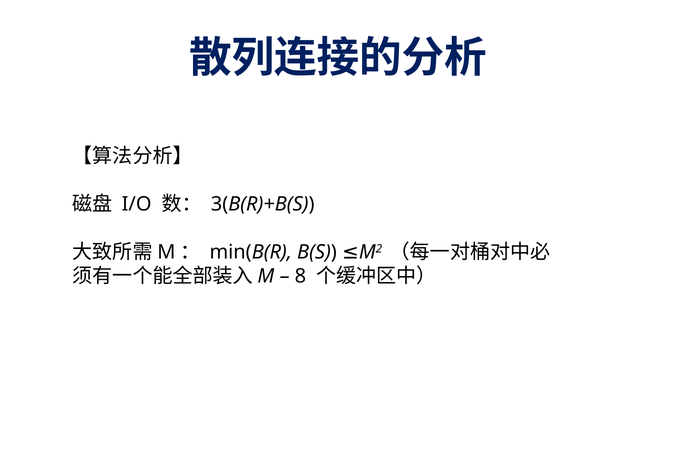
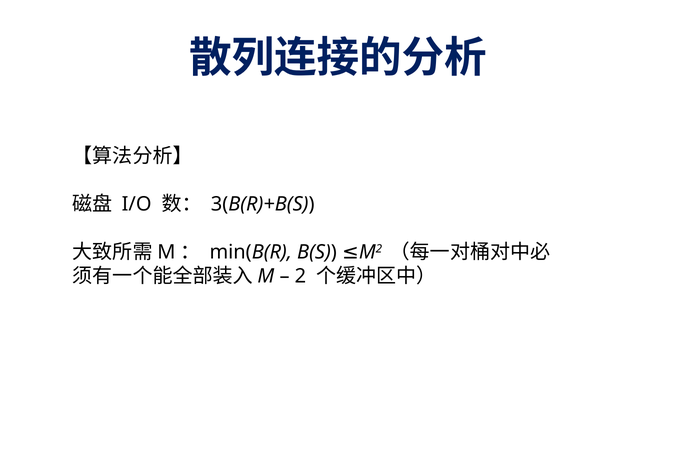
8: 8 -> 2
